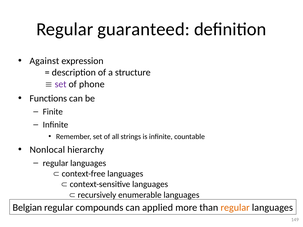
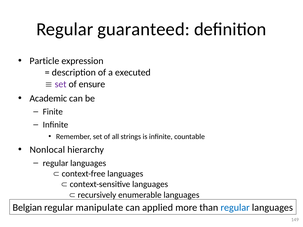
Against: Against -> Particle
structure: structure -> executed
phone: phone -> ensure
Functions: Functions -> Academic
compounds: compounds -> manipulate
regular at (235, 208) colour: orange -> blue
